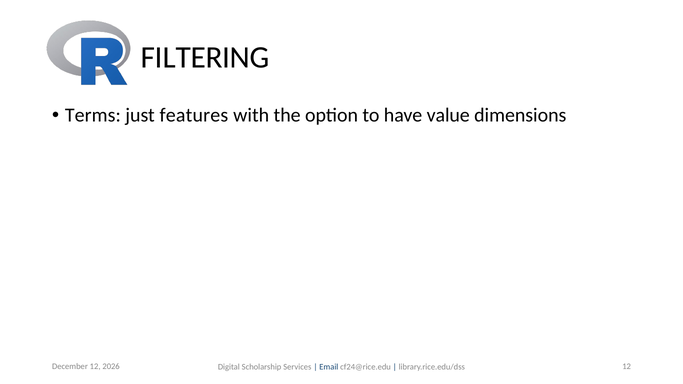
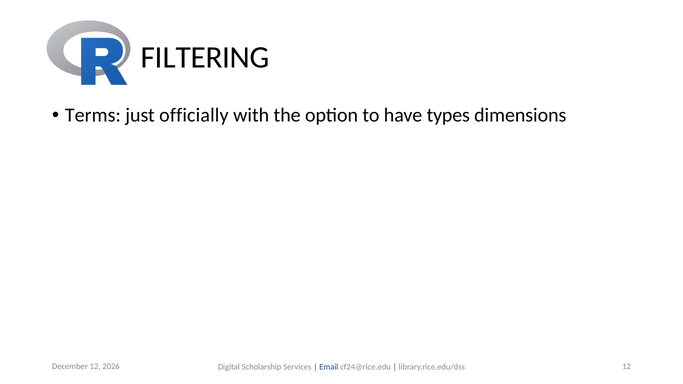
features: features -> officially
value: value -> types
